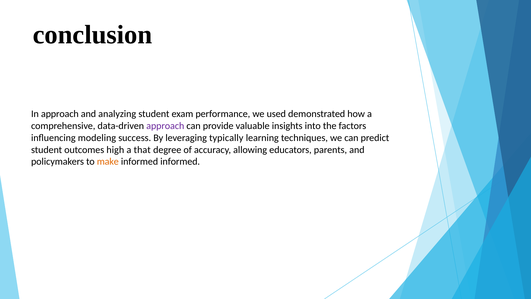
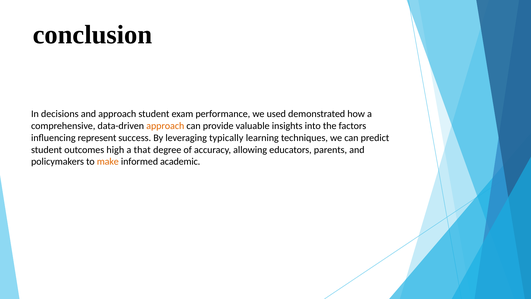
In approach: approach -> decisions
and analyzing: analyzing -> approach
approach at (165, 126) colour: purple -> orange
modeling: modeling -> represent
informed informed: informed -> academic
